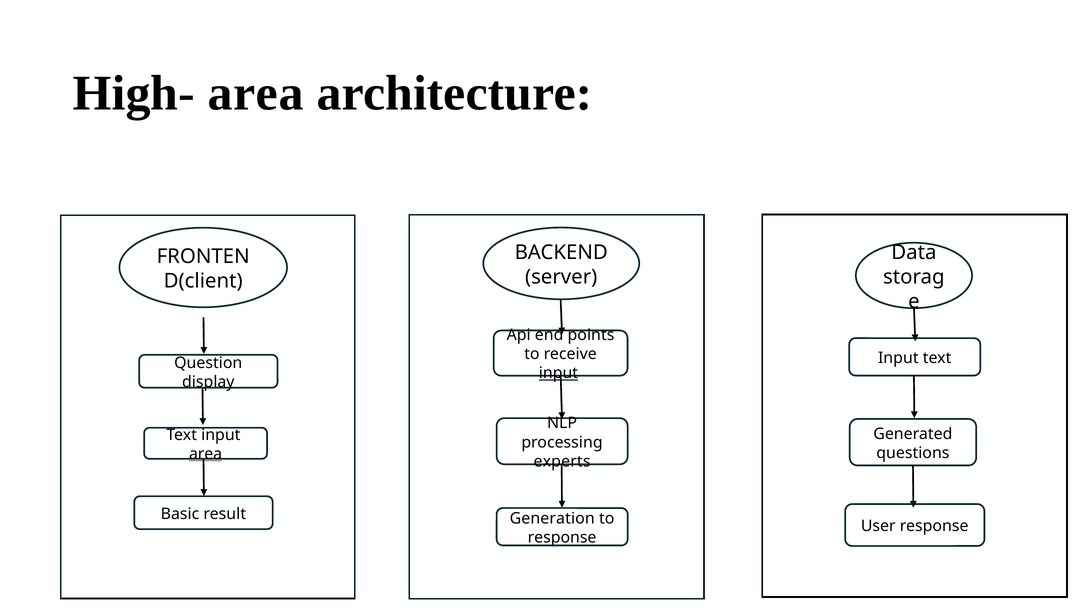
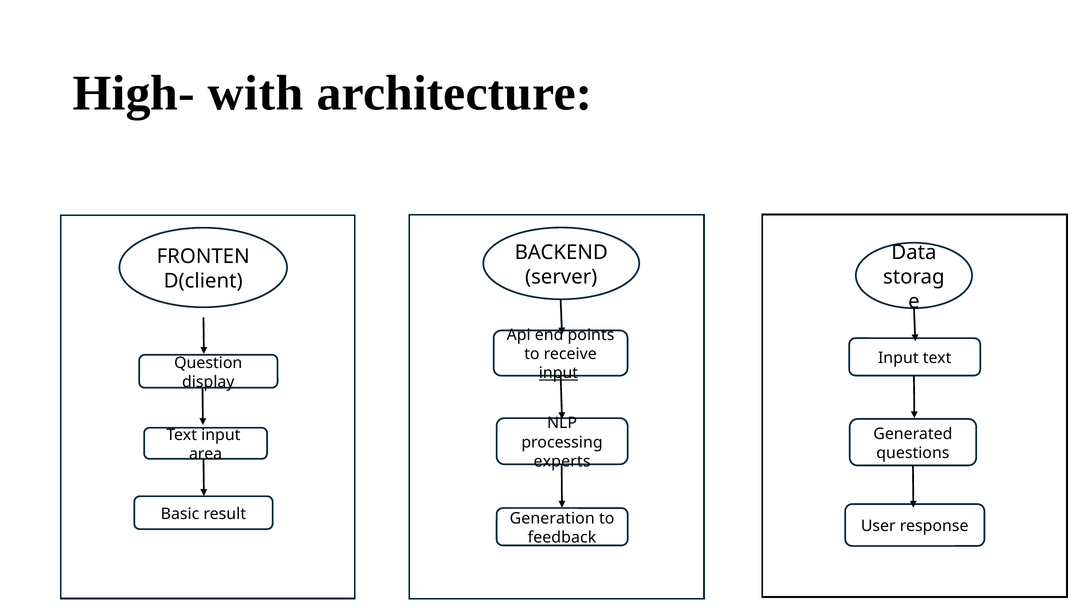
High- area: area -> with
area at (206, 454) underline: present -> none
response at (562, 537): response -> feedback
